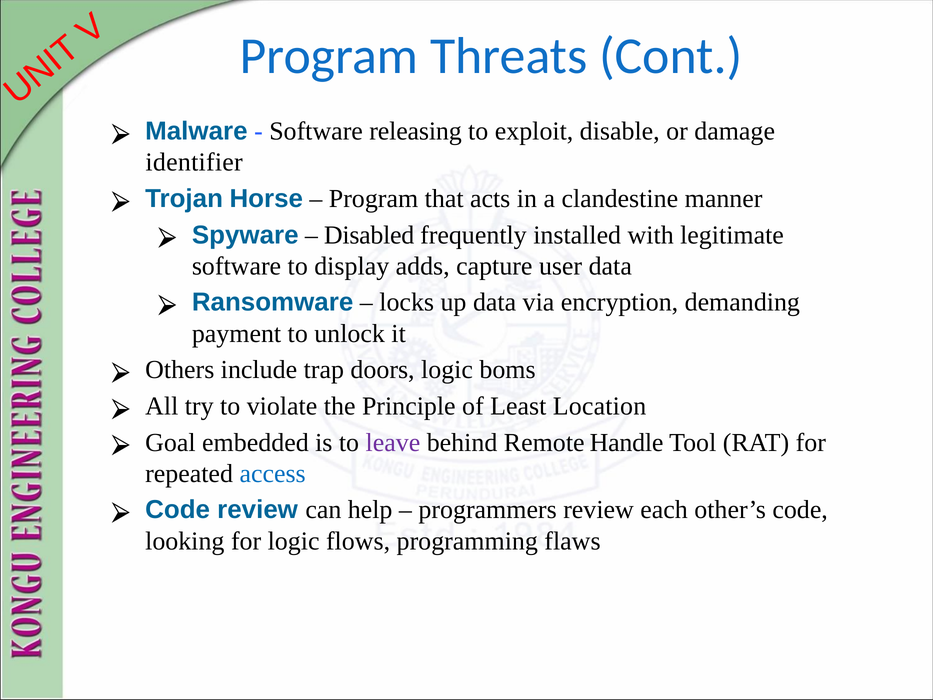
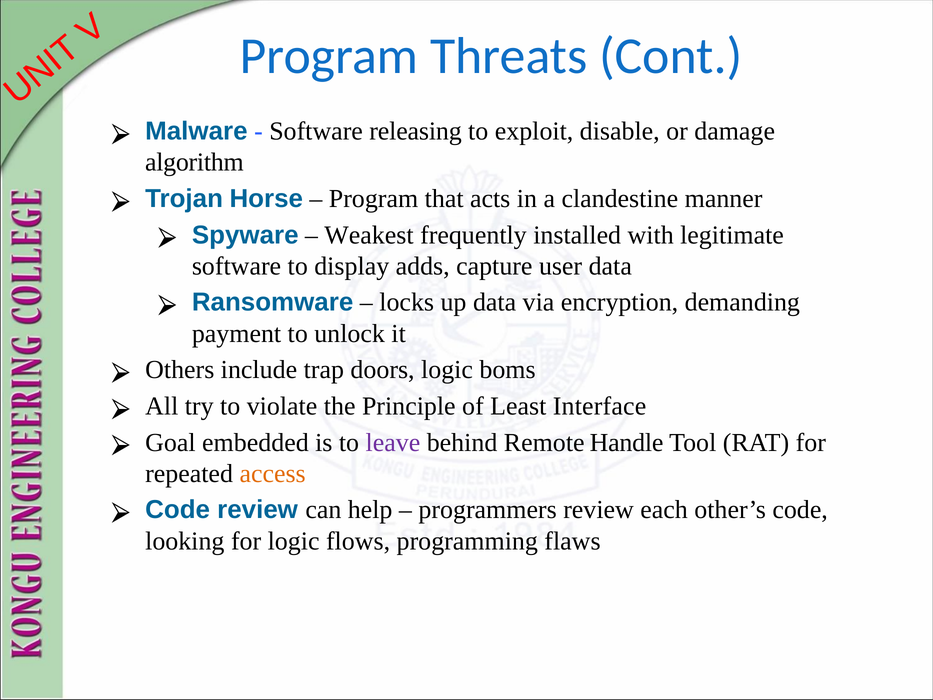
identifier: identifier -> algorithm
Disabled: Disabled -> Weakest
Location: Location -> Interface
access colour: blue -> orange
